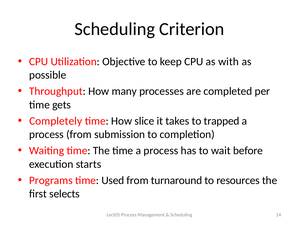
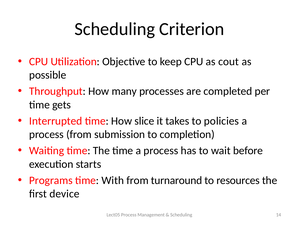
with: with -> cout
Completely: Completely -> Interrupted
trapped: trapped -> policies
Used: Used -> With
selects: selects -> device
